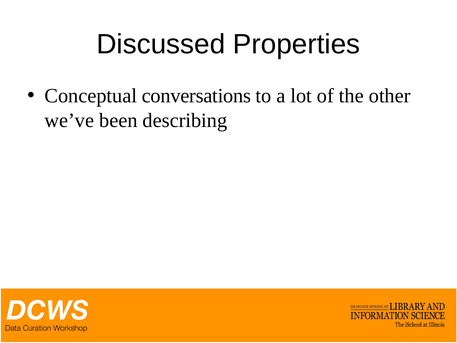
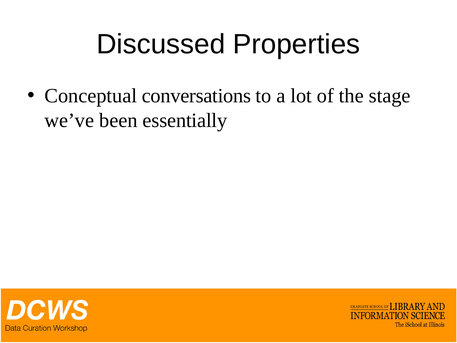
other: other -> stage
describing: describing -> essentially
